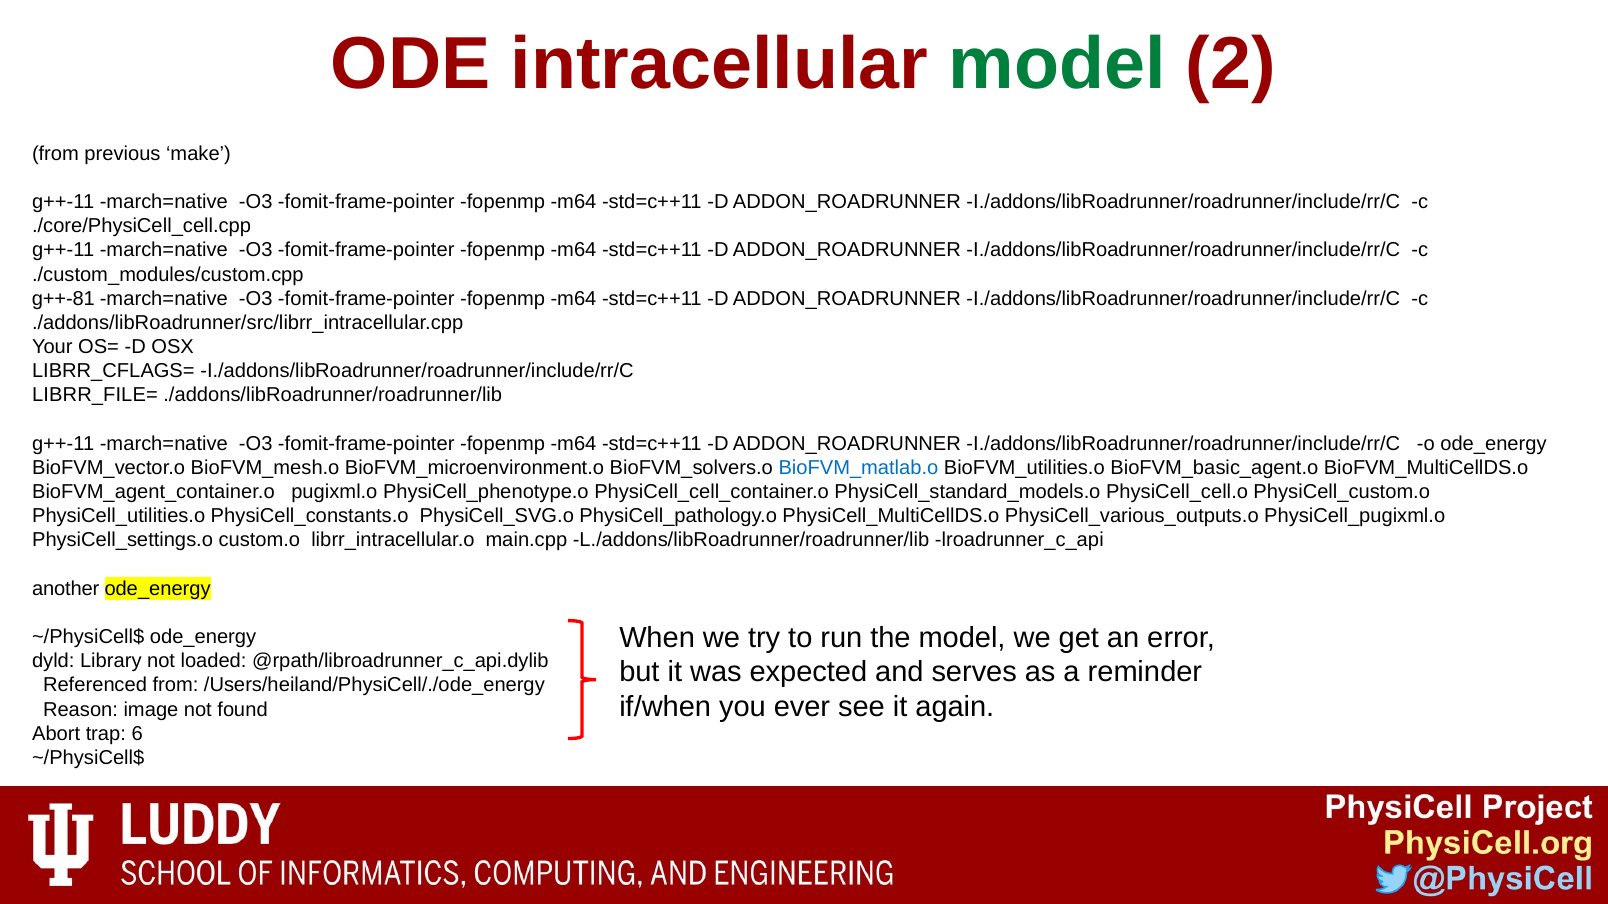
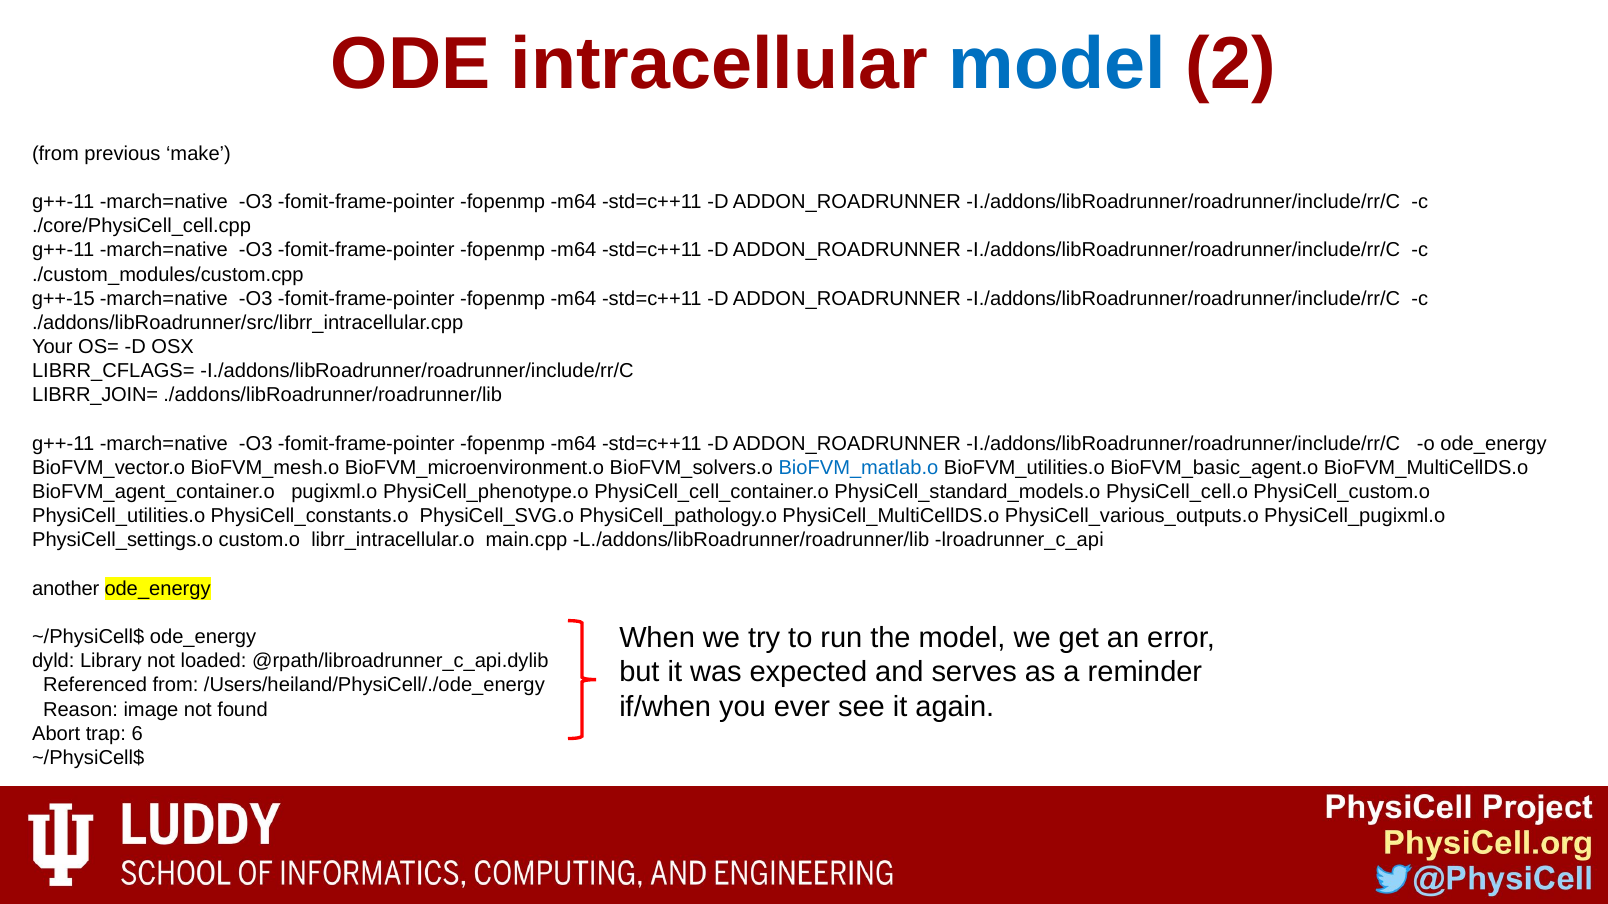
model at (1057, 65) colour: green -> blue
g++-81: g++-81 -> g++-15
LIBRR_FILE=: LIBRR_FILE= -> LIBRR_JOIN=
